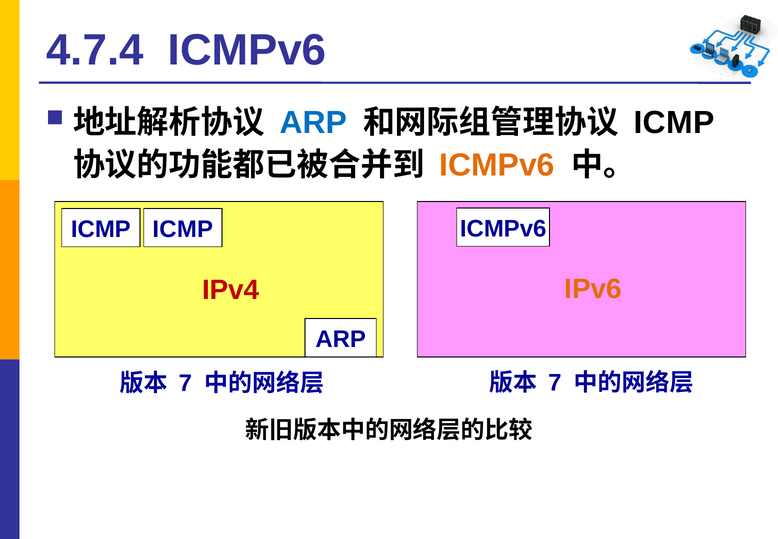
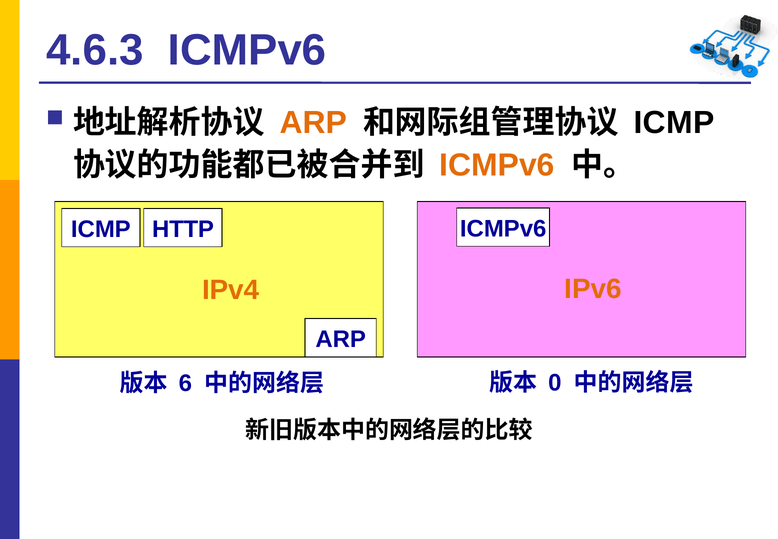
4.7.4: 4.7.4 -> 4.6.3
ARP at (313, 123) colour: blue -> orange
ICMP at (183, 229): ICMP -> HTTP
IPv4 colour: red -> orange
7 at (555, 382): 7 -> 0
7 at (185, 383): 7 -> 6
